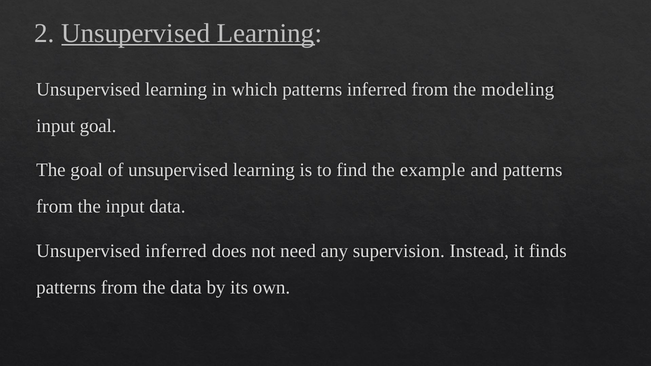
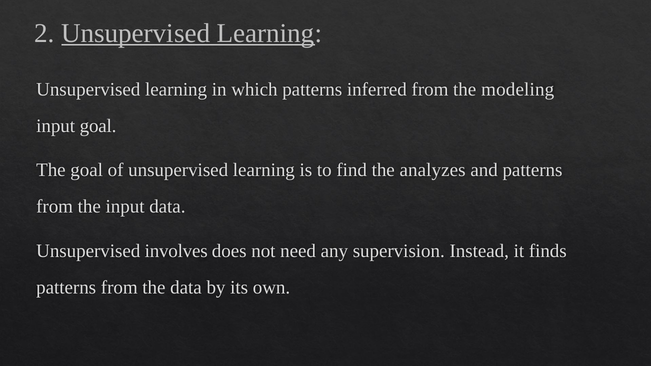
example: example -> analyzes
Unsupervised inferred: inferred -> involves
